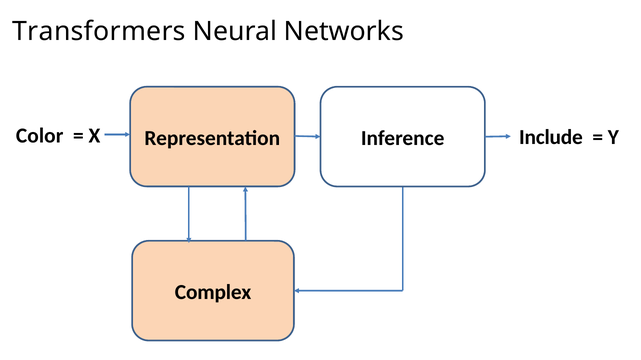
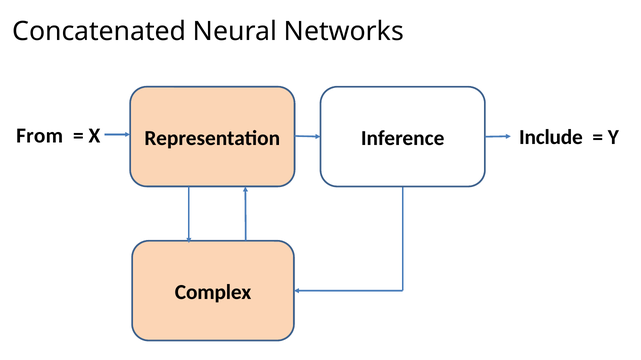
Transformers: Transformers -> Concatenated
Color: Color -> From
